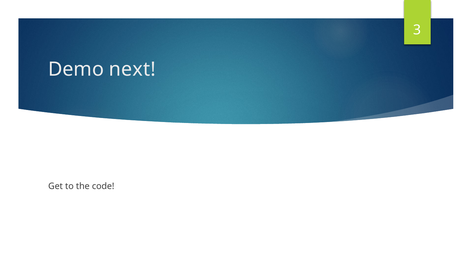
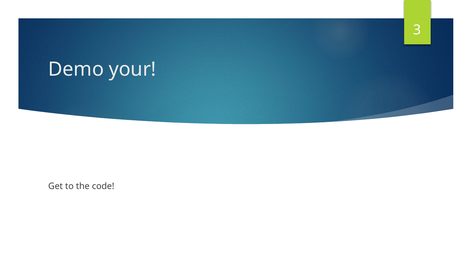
next: next -> your
